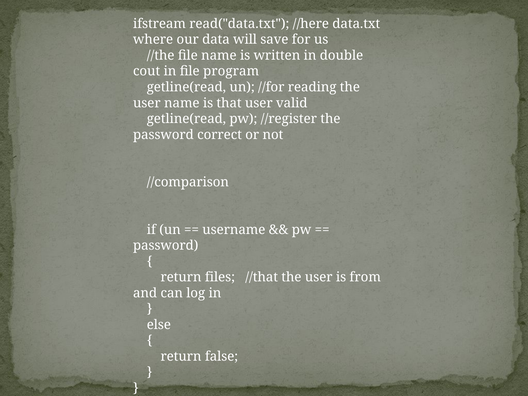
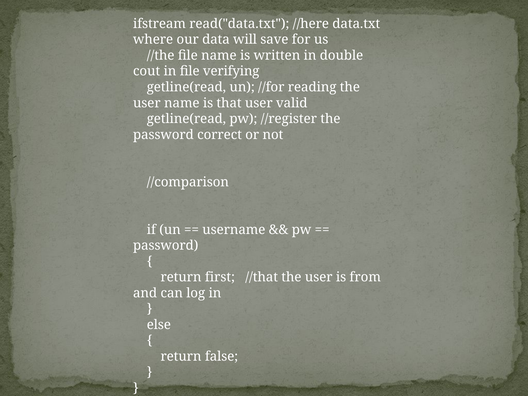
program: program -> verifying
files: files -> first
